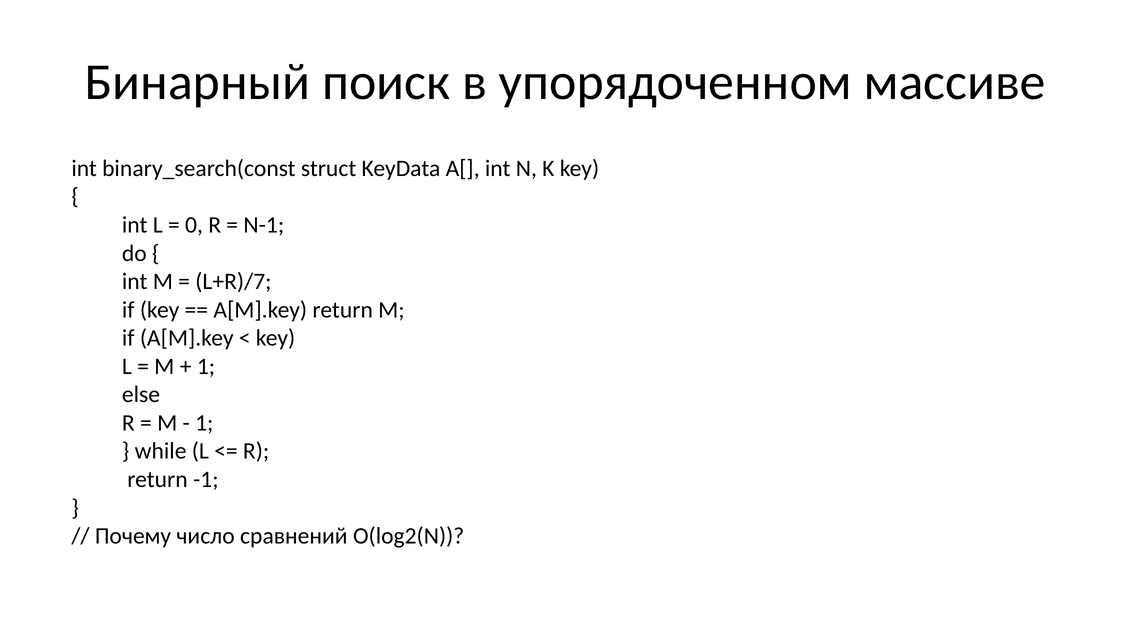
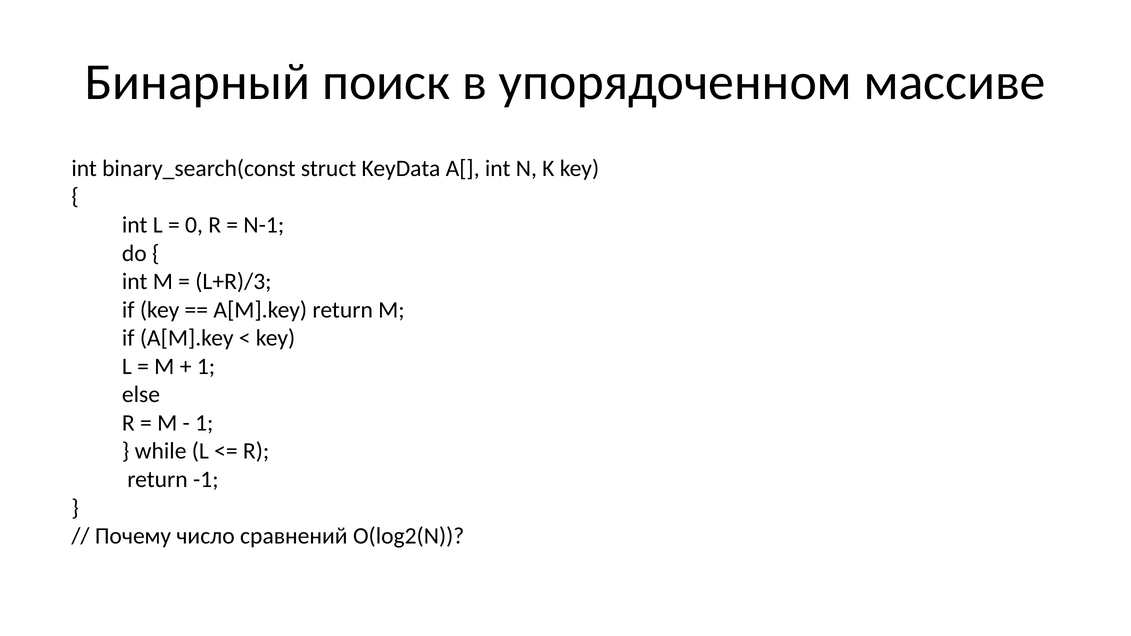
L+R)/7: L+R)/7 -> L+R)/3
